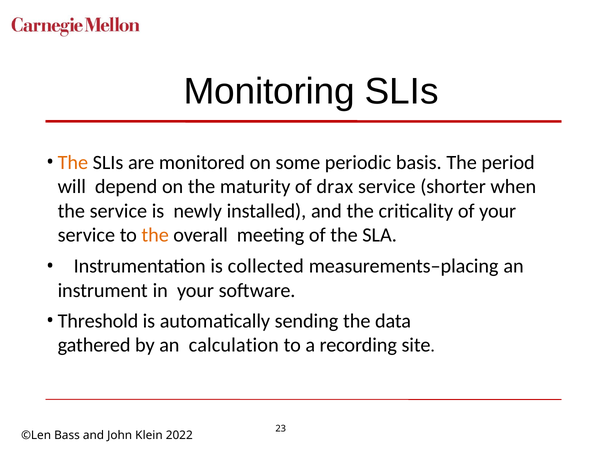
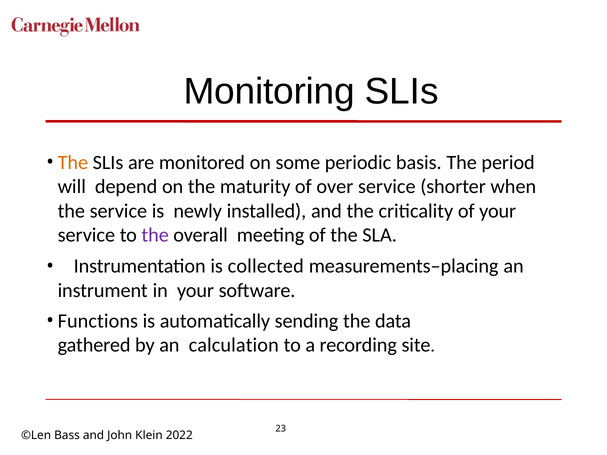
drax: drax -> over
the at (155, 235) colour: orange -> purple
Threshold: Threshold -> Functions
